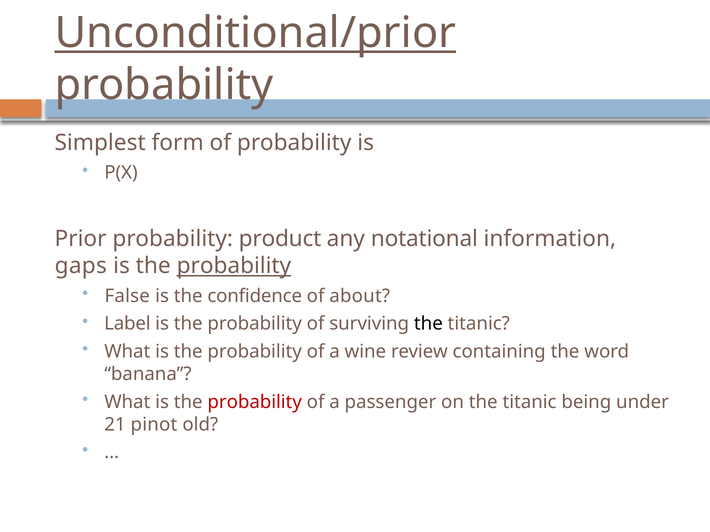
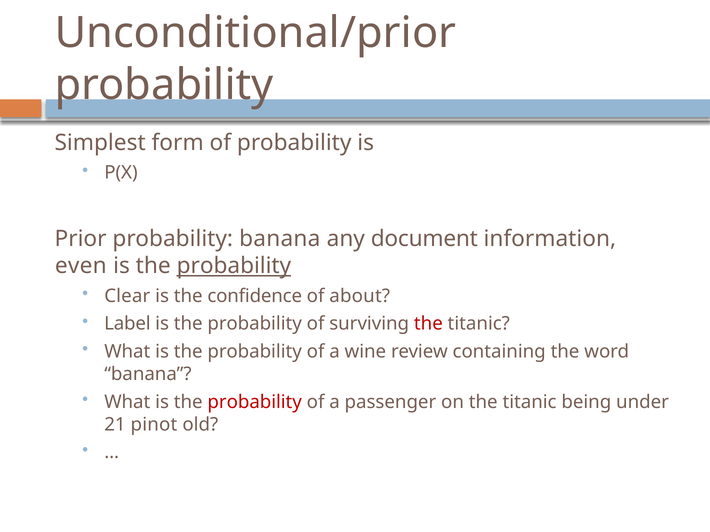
Unconditional/prior underline: present -> none
probability product: product -> banana
notational: notational -> document
gaps: gaps -> even
False: False -> Clear
the at (428, 324) colour: black -> red
